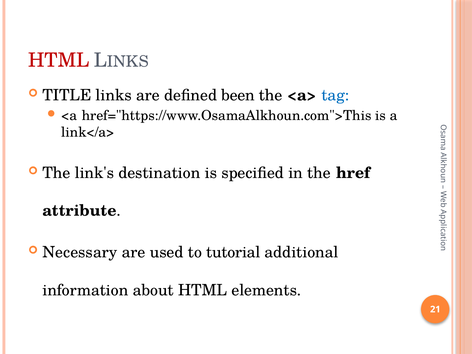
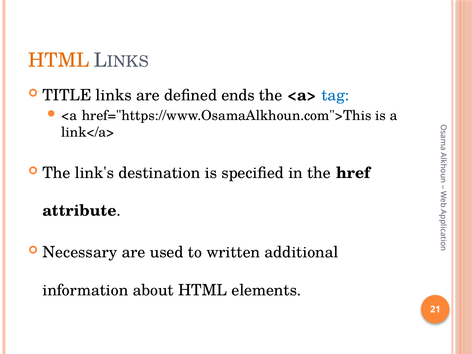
HTML at (59, 60) colour: red -> orange
been: been -> ends
tutorial: tutorial -> written
